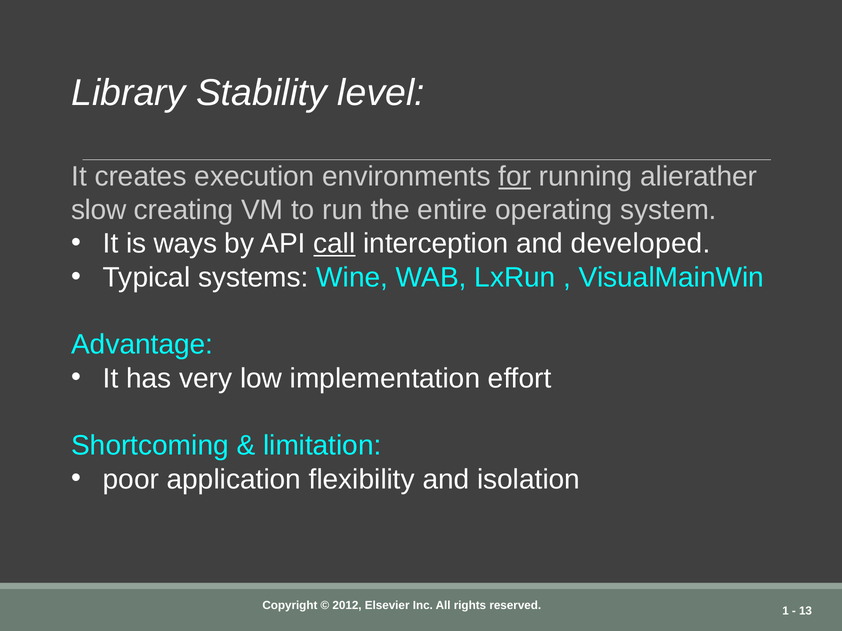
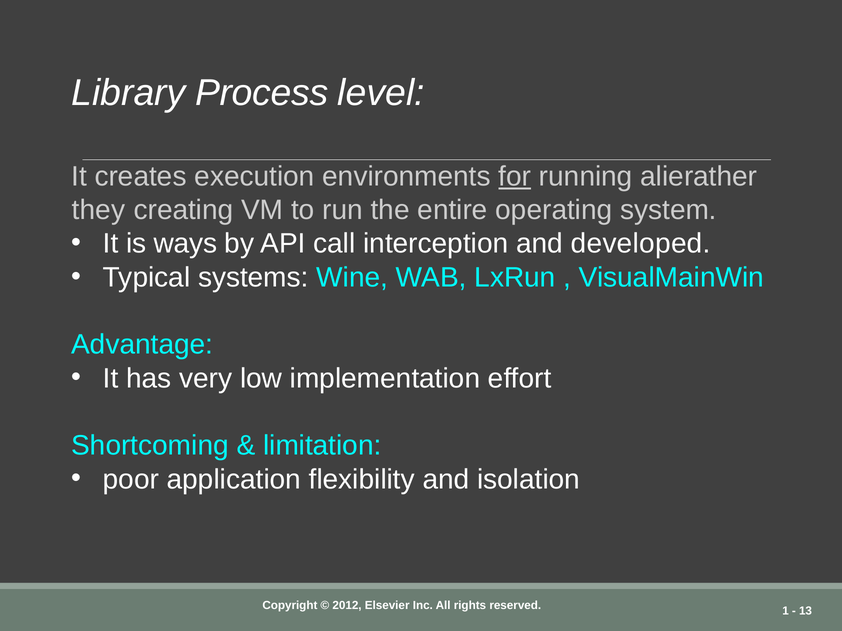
Stability: Stability -> Process
slow: slow -> they
call underline: present -> none
